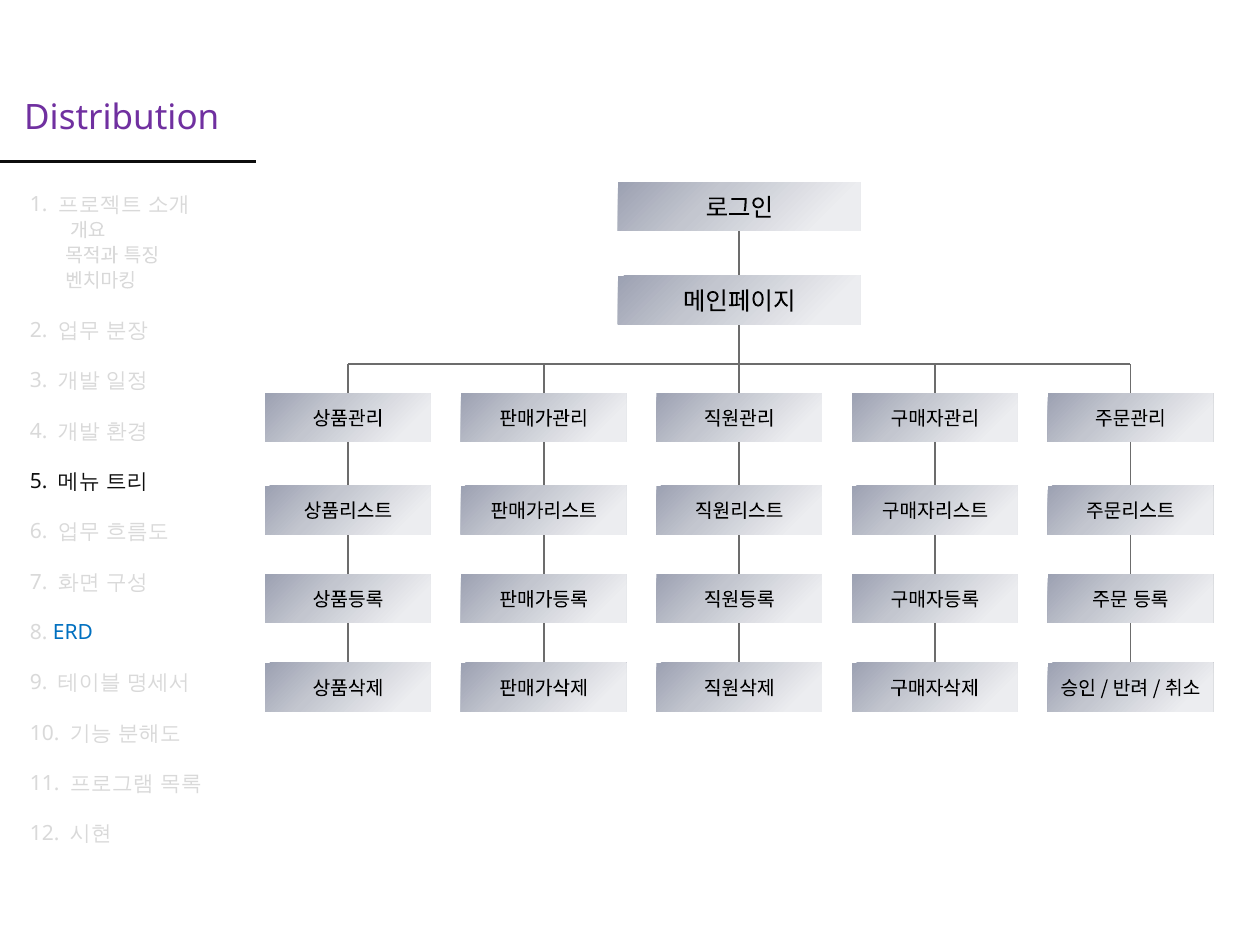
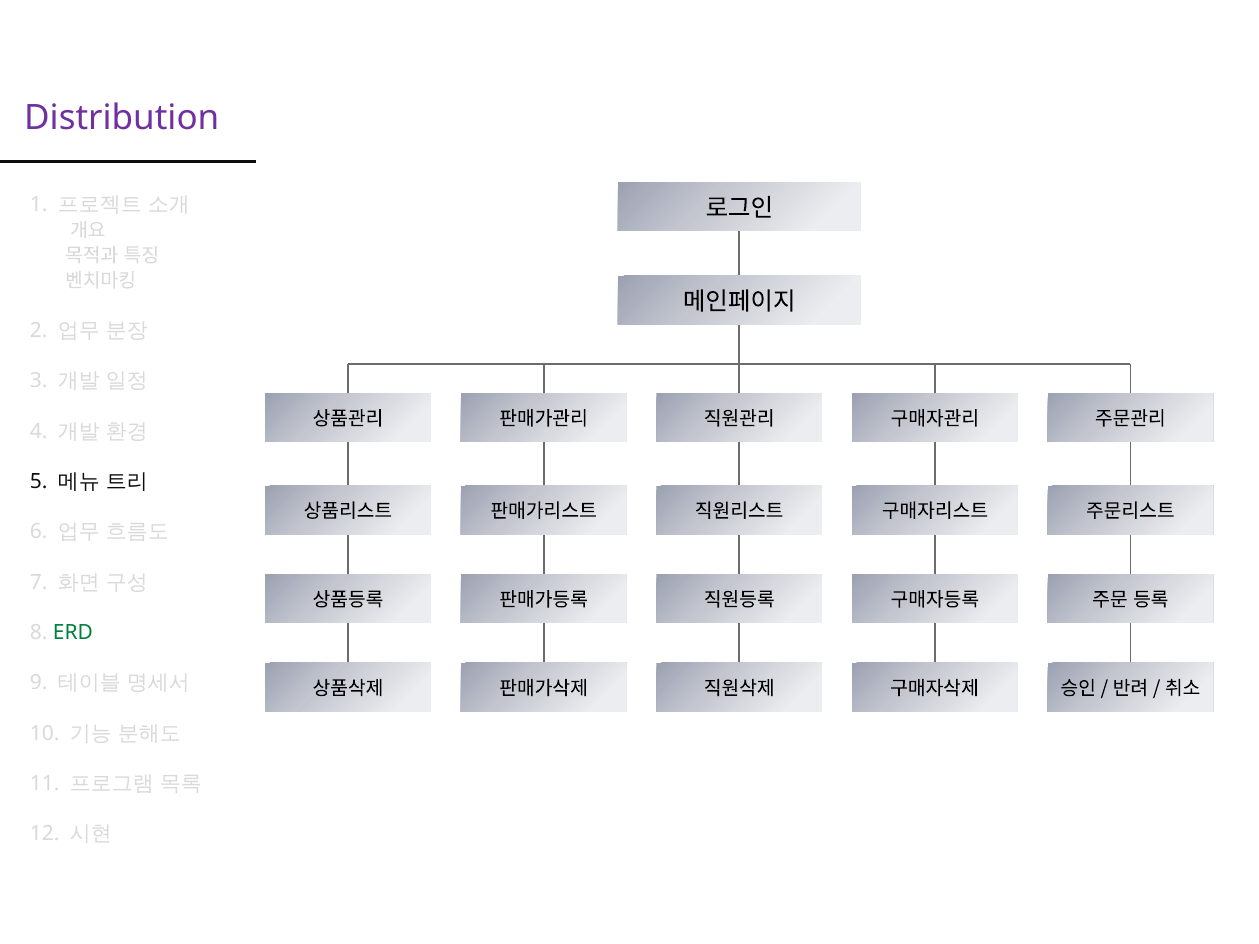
ERD colour: blue -> green
